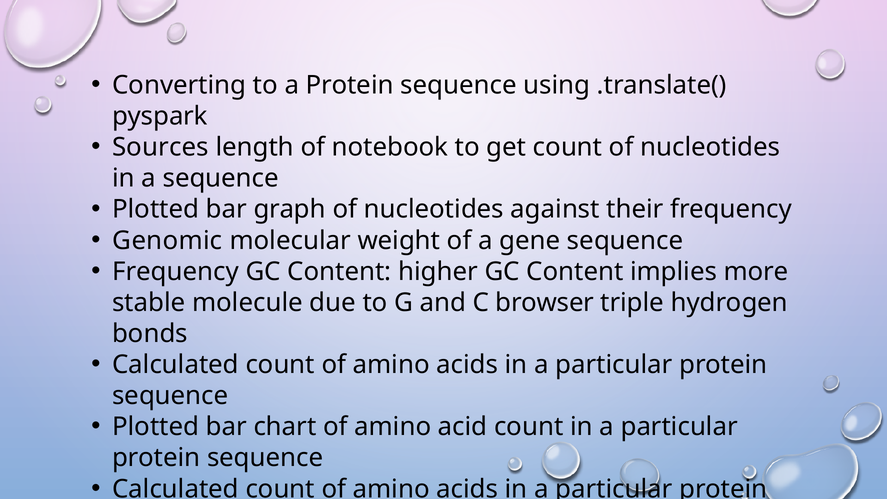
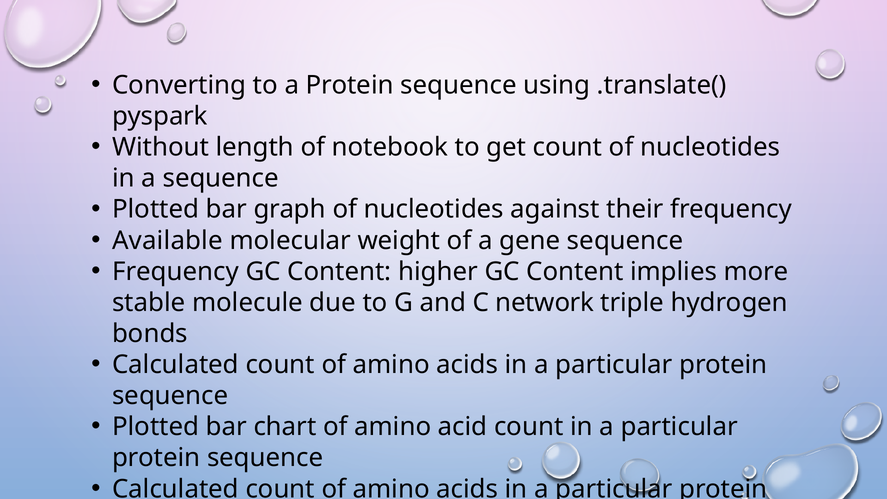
Sources: Sources -> Without
Genomic: Genomic -> Available
browser: browser -> network
